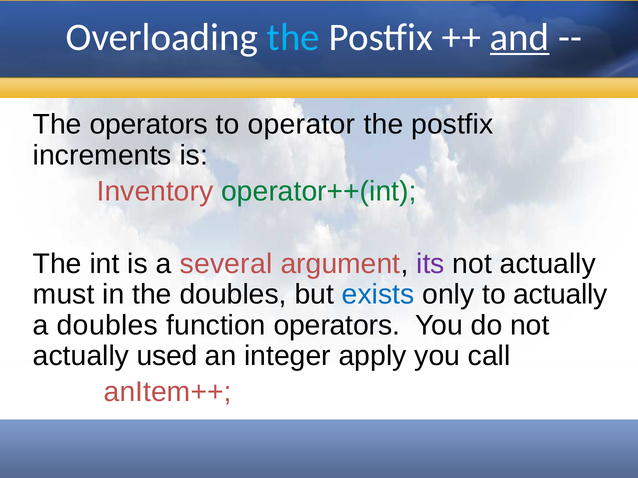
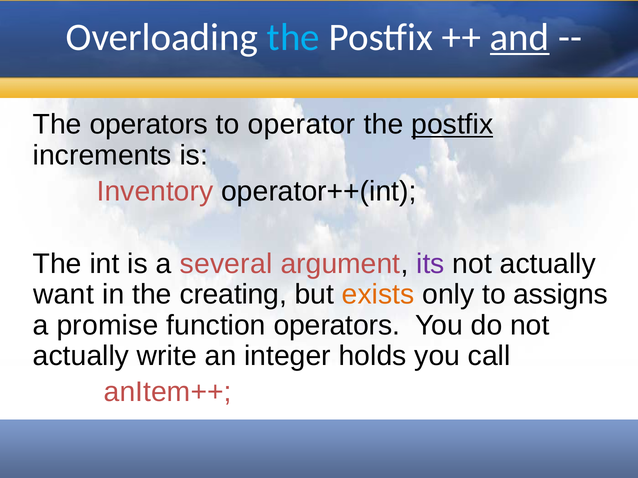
postfix at (452, 125) underline: none -> present
operator++(int colour: green -> black
must: must -> want
the doubles: doubles -> creating
exists colour: blue -> orange
to actually: actually -> assigns
a doubles: doubles -> promise
used: used -> write
apply: apply -> holds
